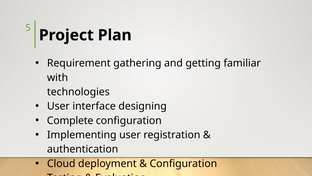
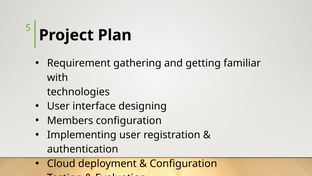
Complete: Complete -> Members
